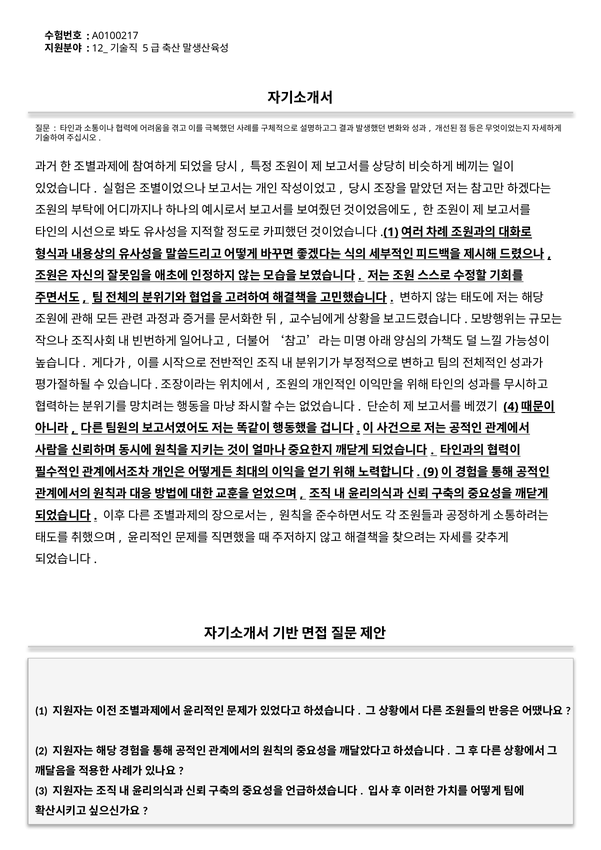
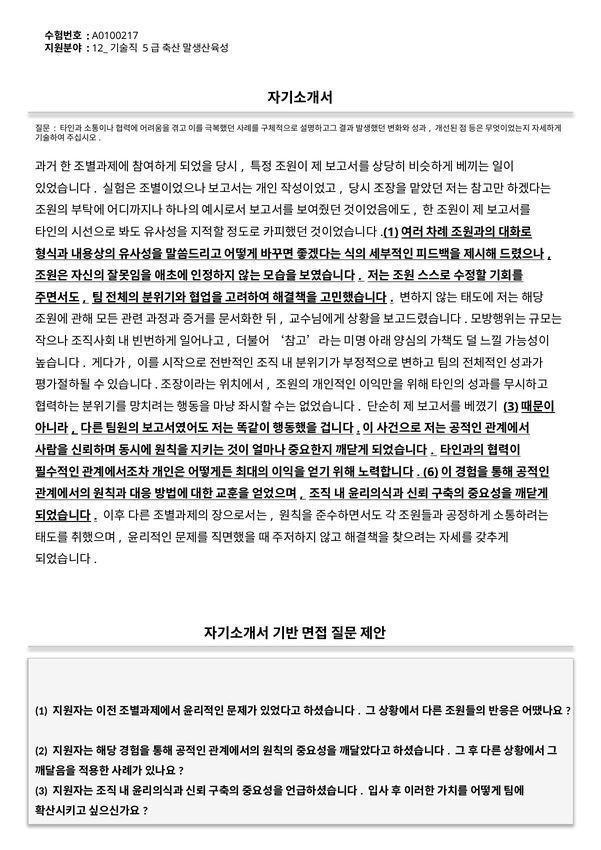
4 at (511, 407): 4 -> 3
9: 9 -> 6
